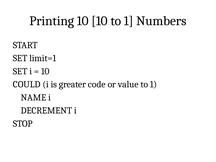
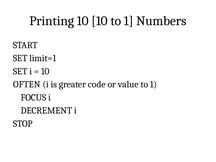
COULD: COULD -> OFTEN
NAME: NAME -> FOCUS
